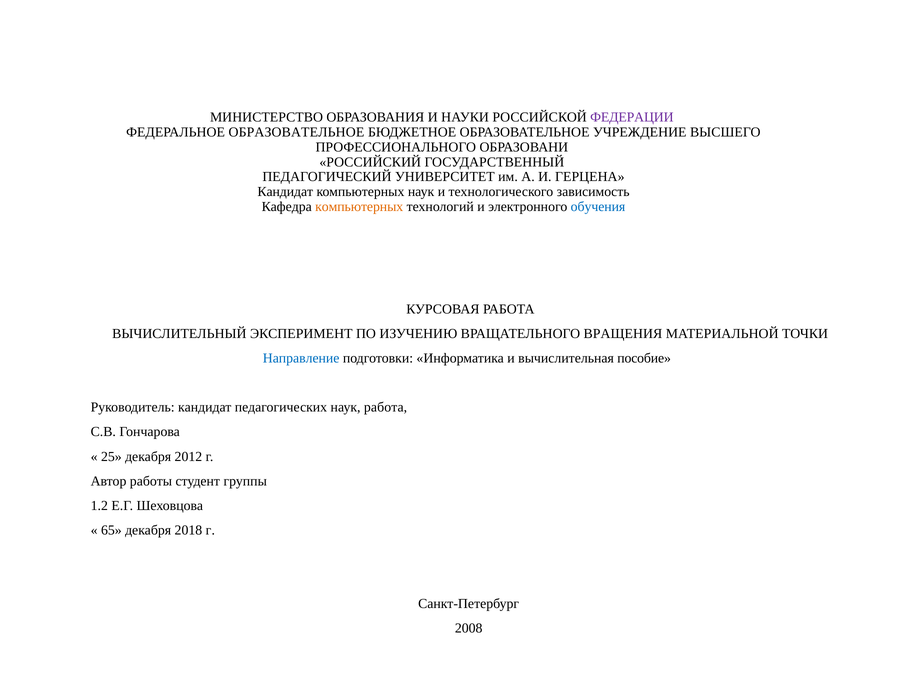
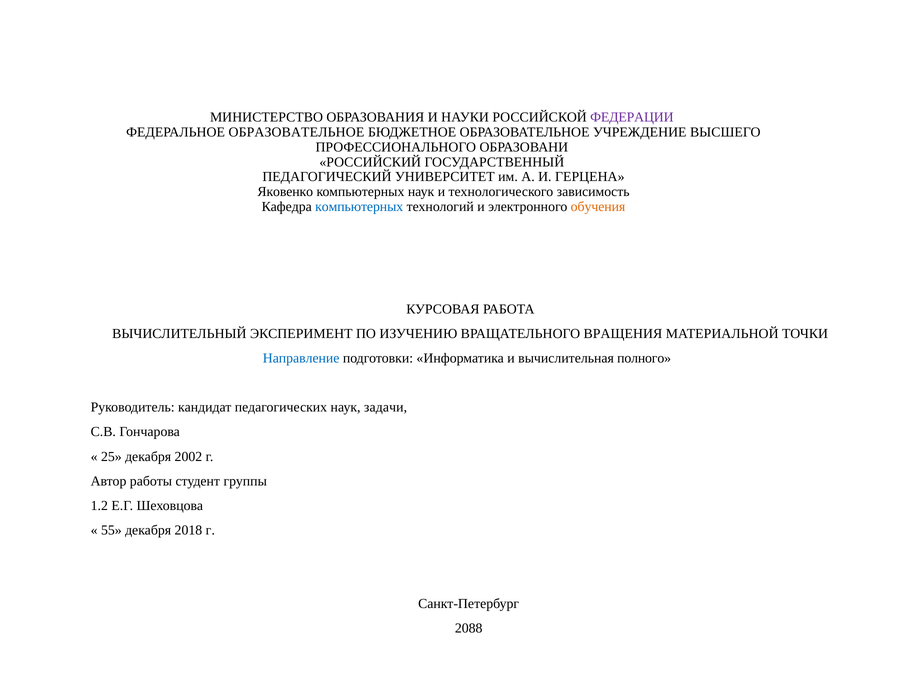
Кандидат at (285, 192): Кандидат -> Яковенко
компьютерных at (359, 207) colour: orange -> blue
обучения colour: blue -> orange
пособие: пособие -> полного
наук работа: работа -> задачи
2012: 2012 -> 2002
65: 65 -> 55
2008: 2008 -> 2088
